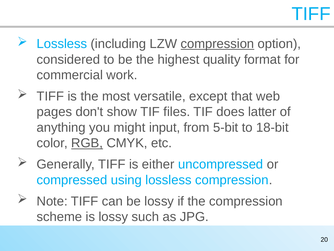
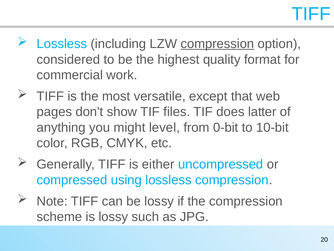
input: input -> level
5-bit: 5-bit -> 0-bit
18-bit: 18-bit -> 10-bit
RGB underline: present -> none
